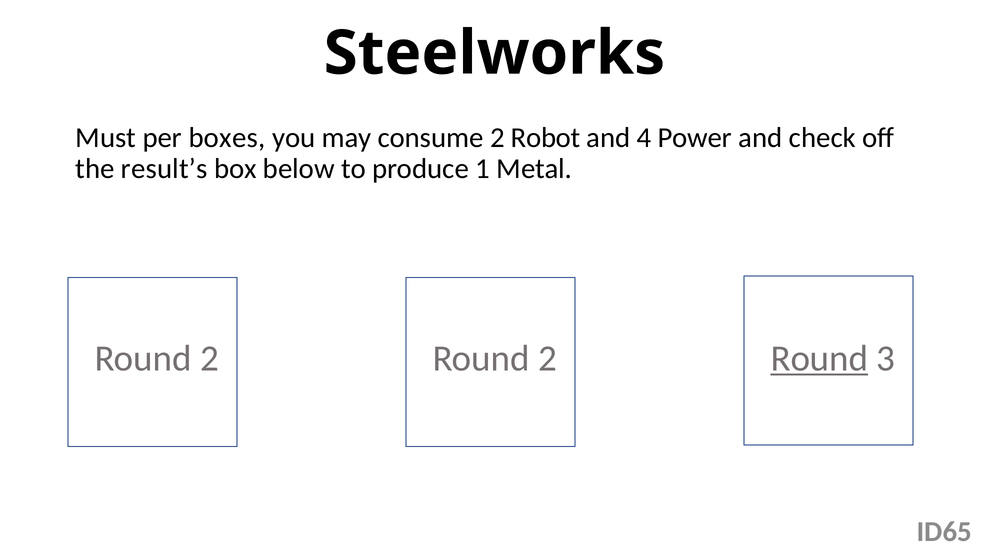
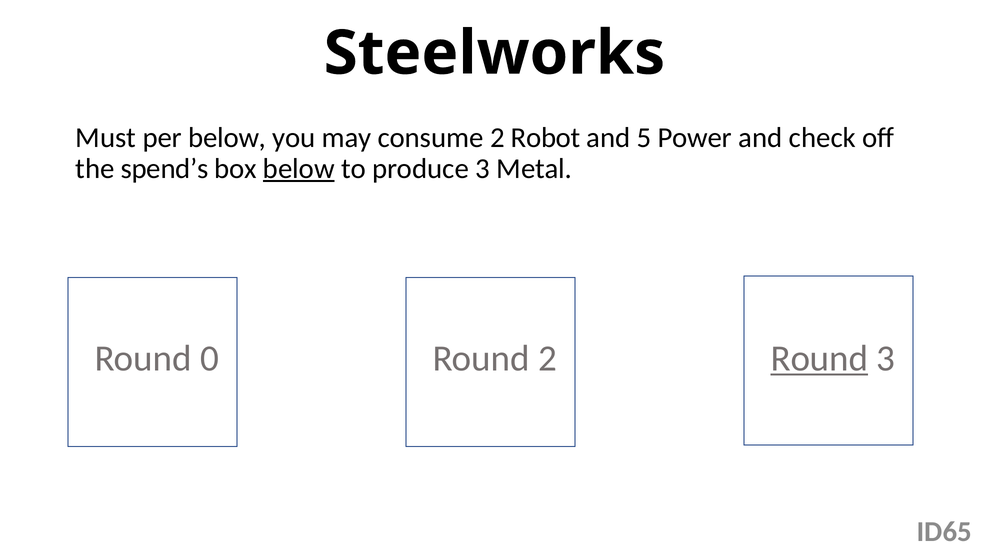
per boxes: boxes -> below
4: 4 -> 5
result’s: result’s -> spend’s
below at (299, 169) underline: none -> present
produce 1: 1 -> 3
2 at (210, 359): 2 -> 0
